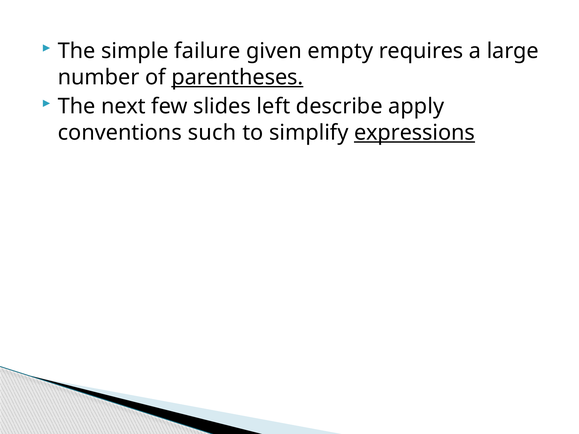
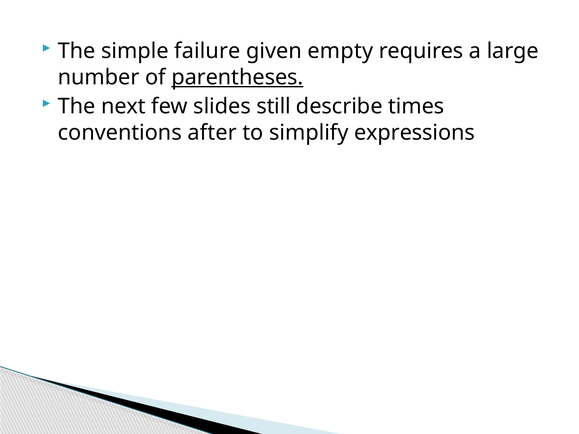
left: left -> still
apply: apply -> times
such: such -> after
expressions underline: present -> none
